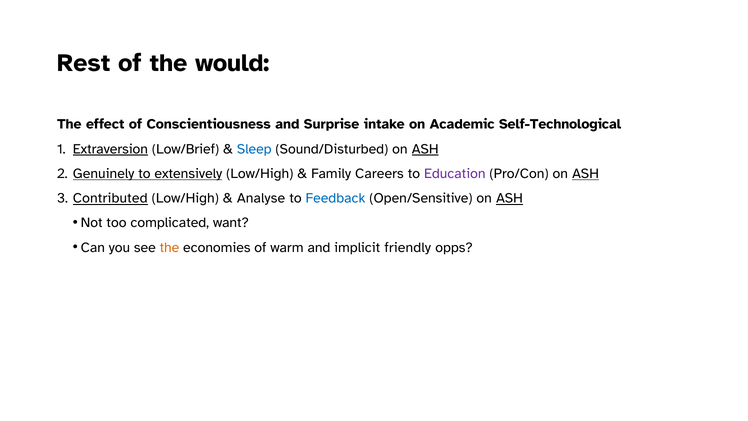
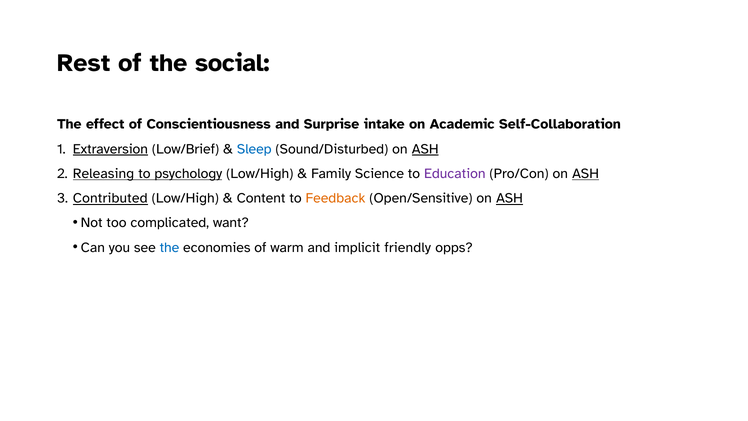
would: would -> social
Self-Technological: Self-Technological -> Self-Collaboration
Genuinely: Genuinely -> Releasing
extensively: extensively -> psychology
Careers: Careers -> Science
Analyse: Analyse -> Content
Feedback colour: blue -> orange
the at (169, 247) colour: orange -> blue
